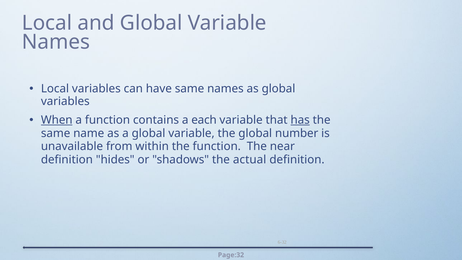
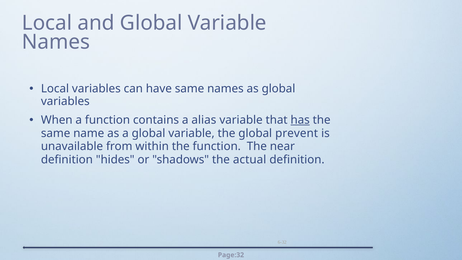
When underline: present -> none
each: each -> alias
number: number -> prevent
